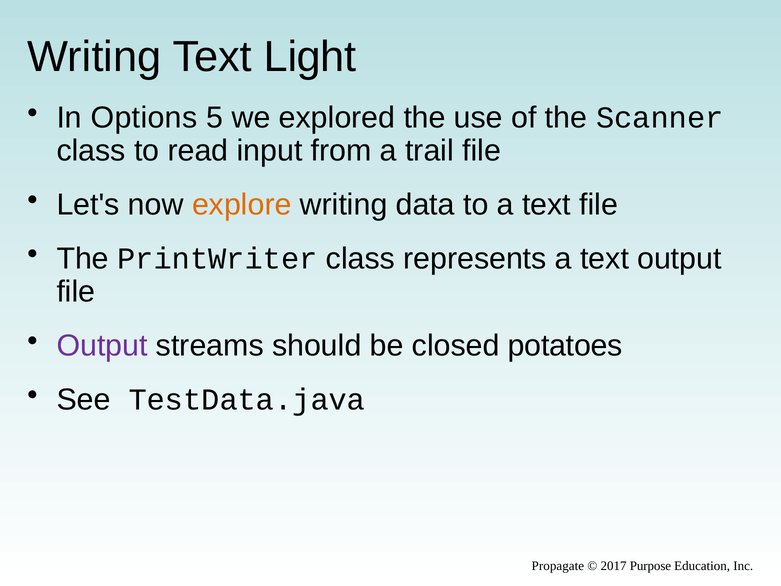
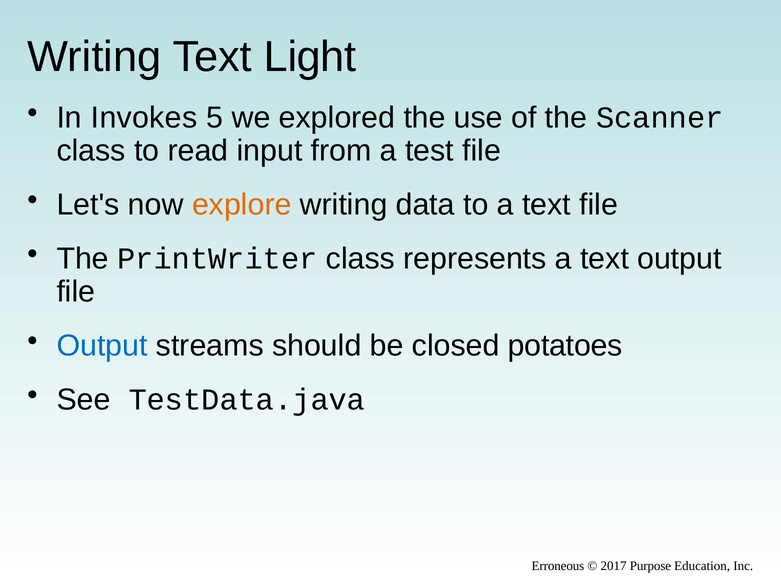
Options: Options -> Invokes
trail: trail -> test
Output at (102, 346) colour: purple -> blue
Propagate: Propagate -> Erroneous
